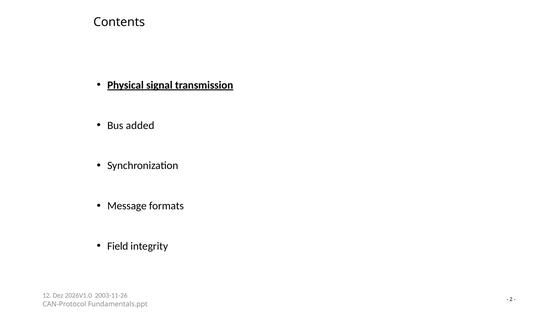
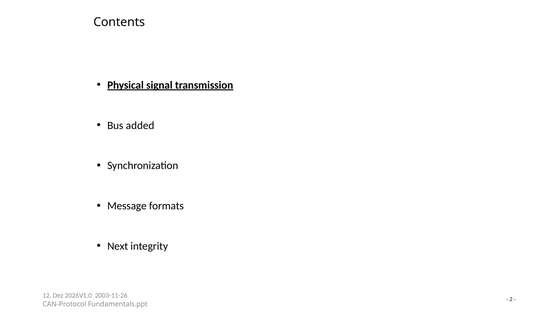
Field: Field -> Next
